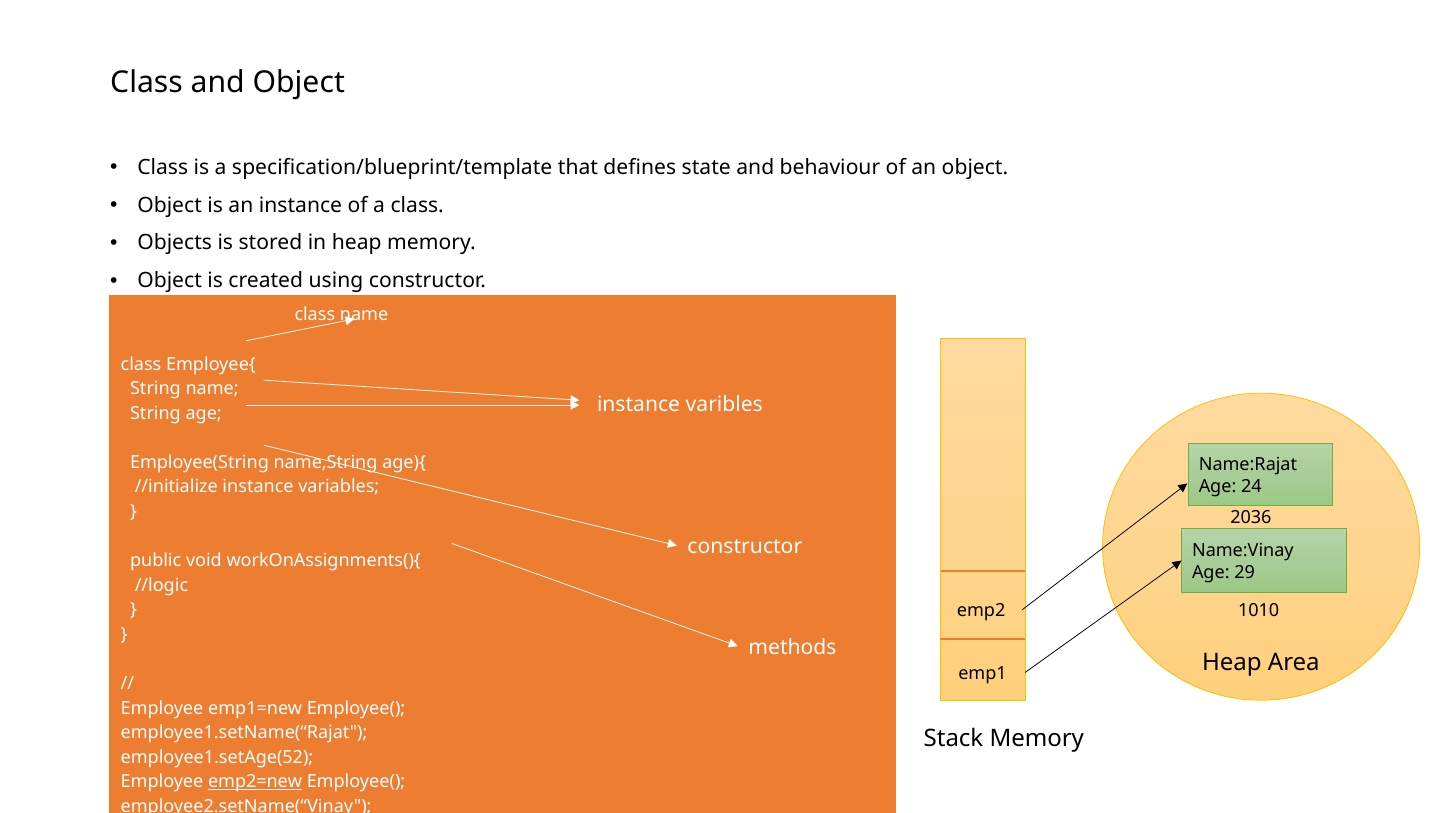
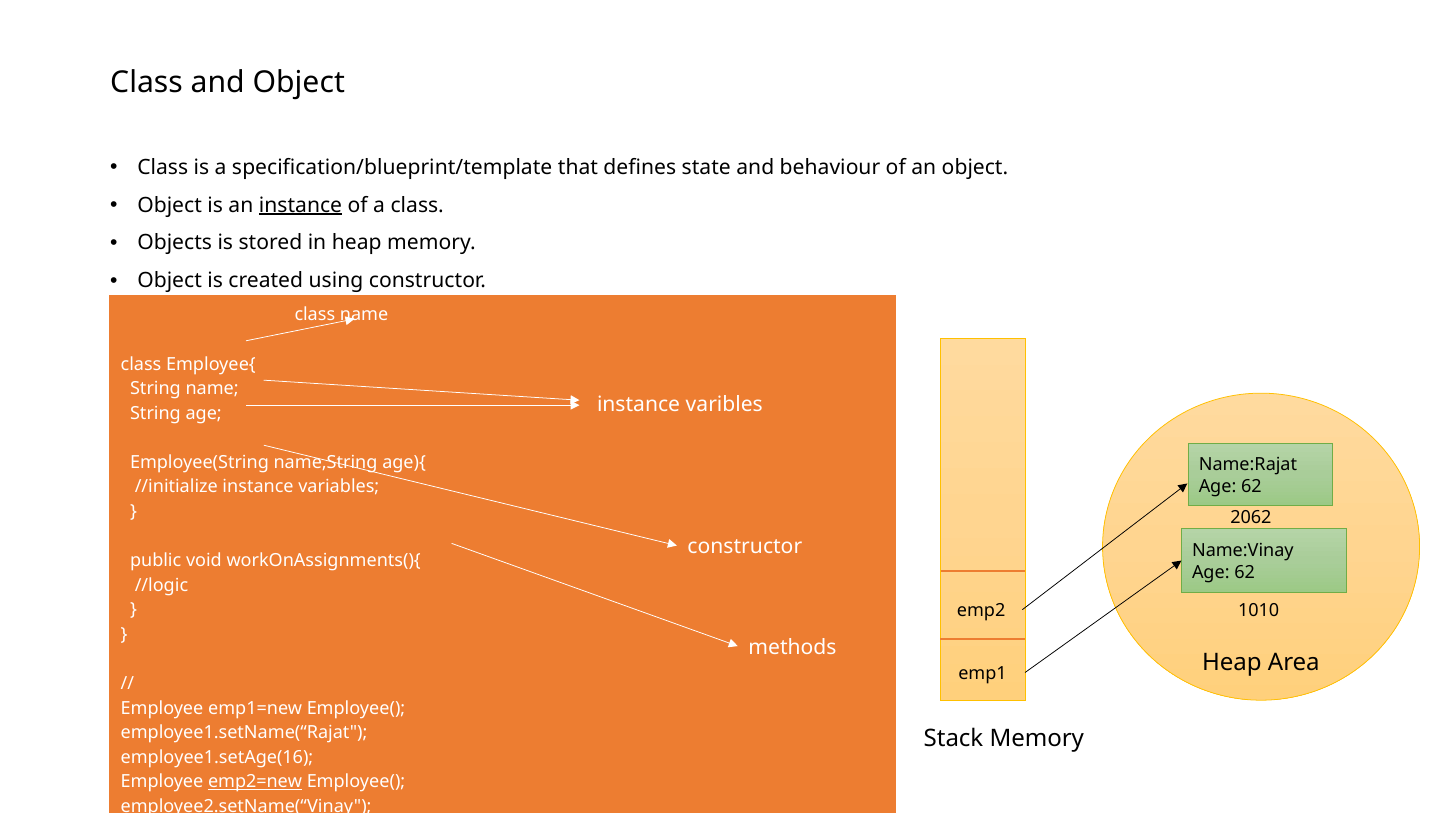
instance at (301, 205) underline: none -> present
24 at (1251, 487): 24 -> 62
2036: 2036 -> 2062
29 at (1245, 573): 29 -> 62
employee1.setAge(52: employee1.setAge(52 -> employee1.setAge(16
